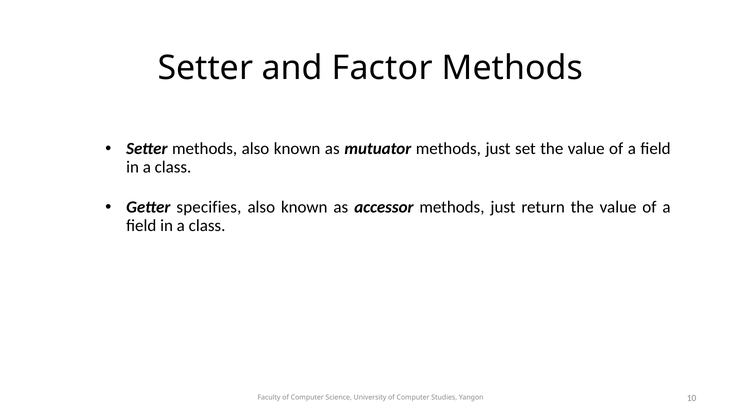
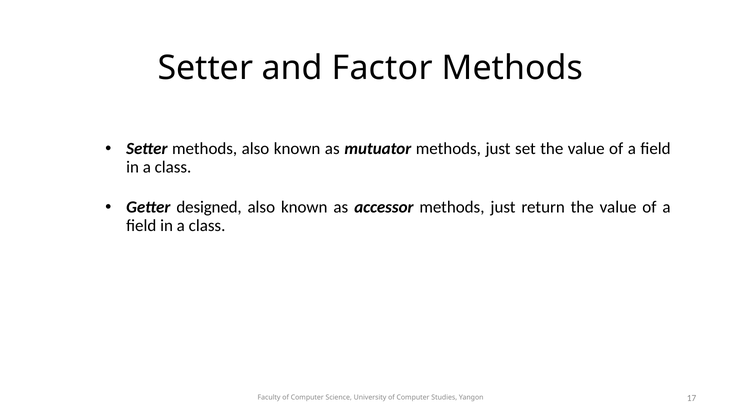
specifies: specifies -> designed
10: 10 -> 17
